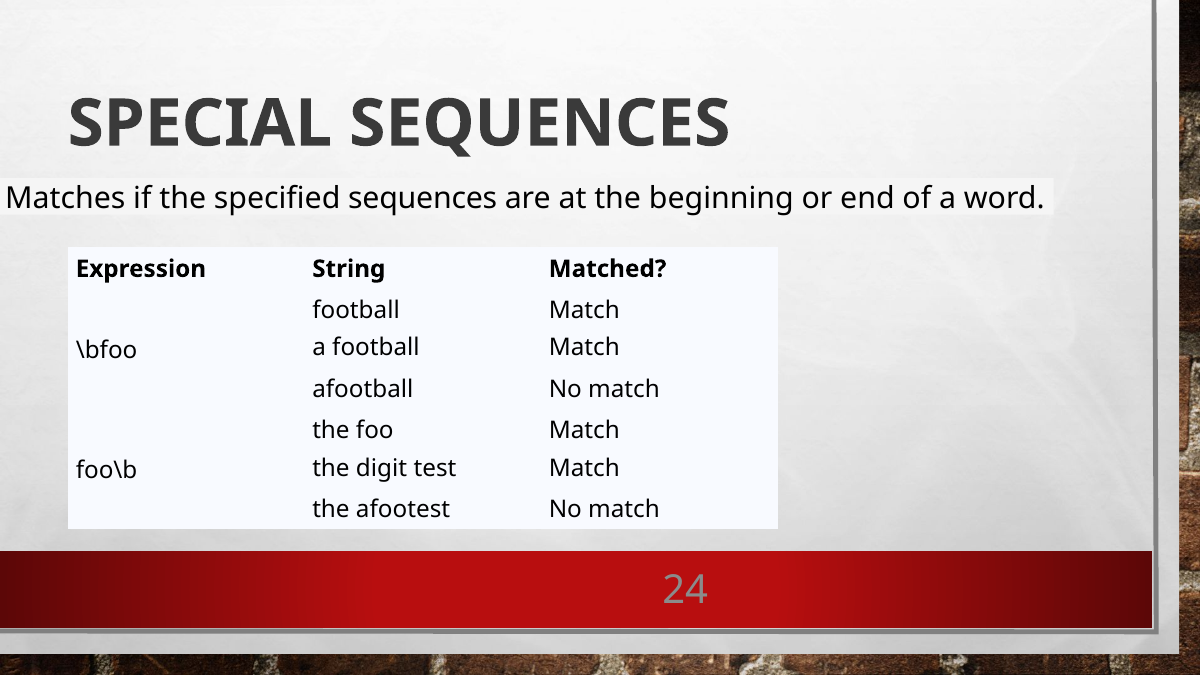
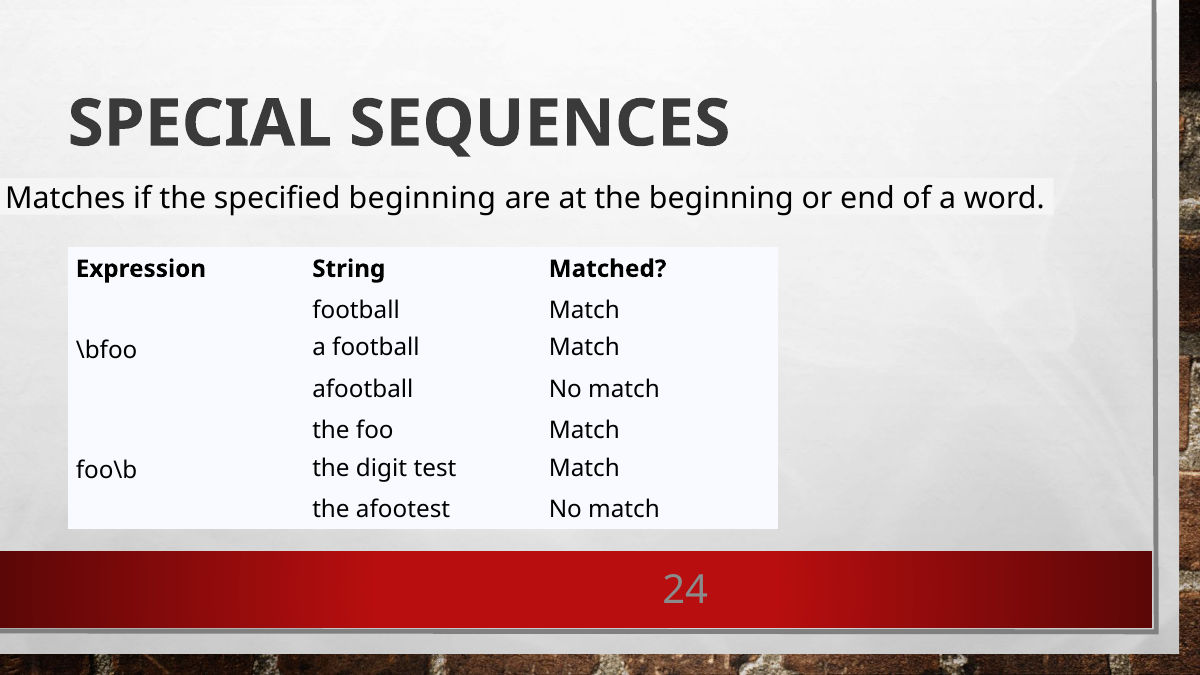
specified sequences: sequences -> beginning
